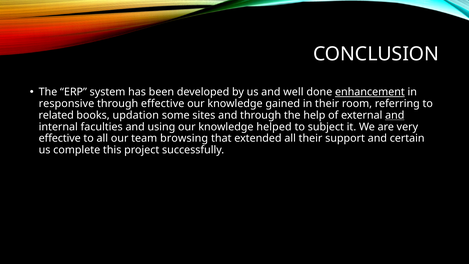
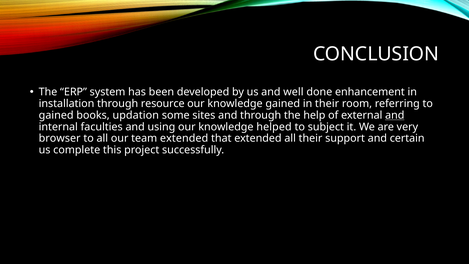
enhancement underline: present -> none
responsive: responsive -> installation
through effective: effective -> resource
related at (56, 115): related -> gained
effective at (60, 138): effective -> browser
team browsing: browsing -> extended
